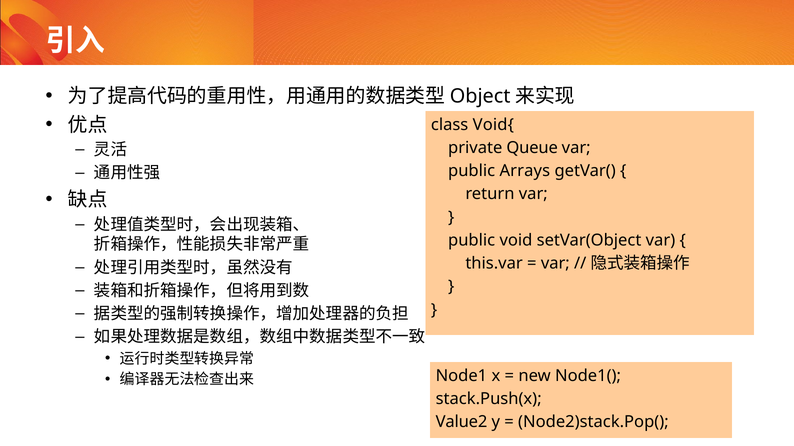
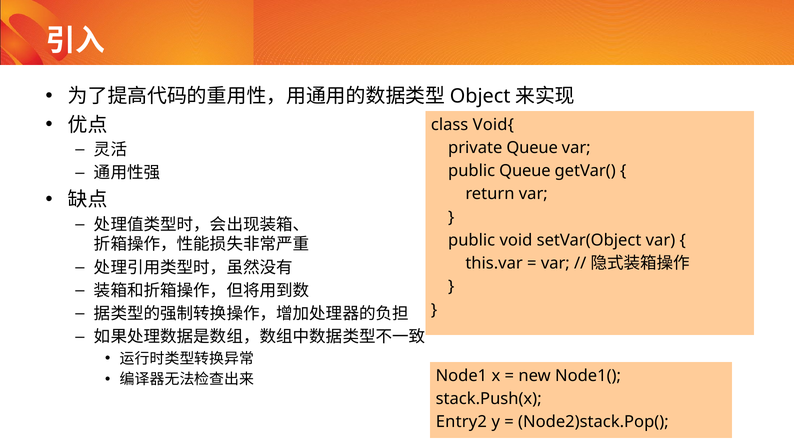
public Arrays: Arrays -> Queue
Value2: Value2 -> Entry2
